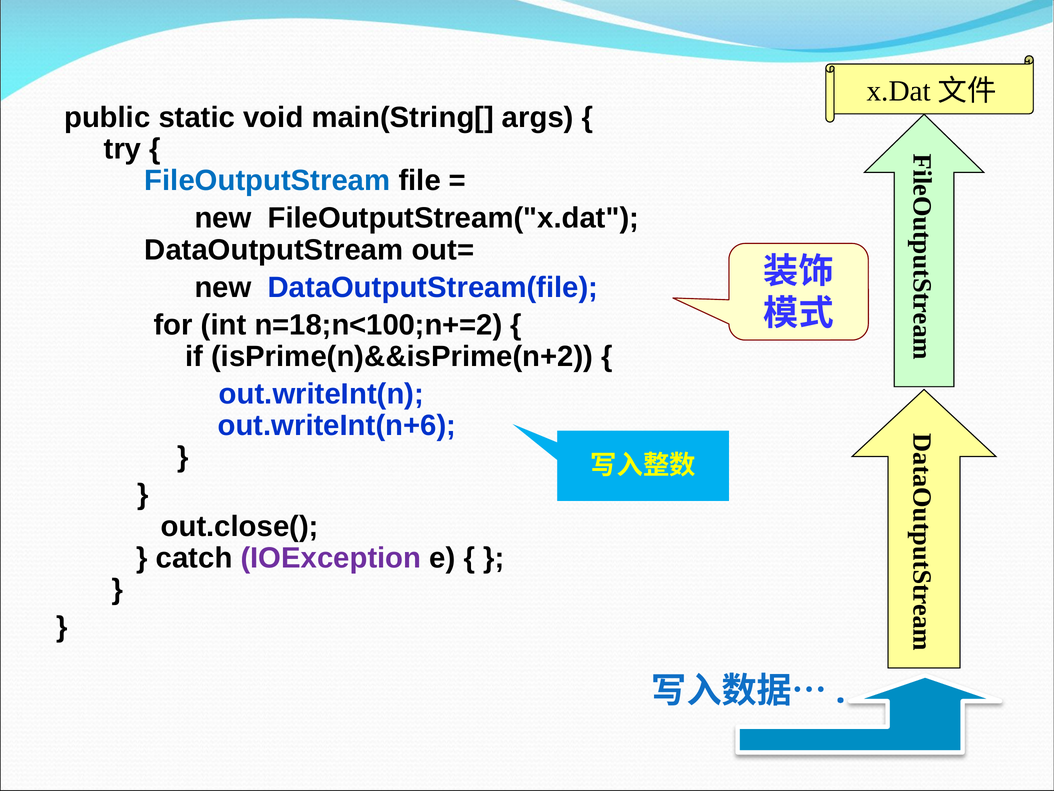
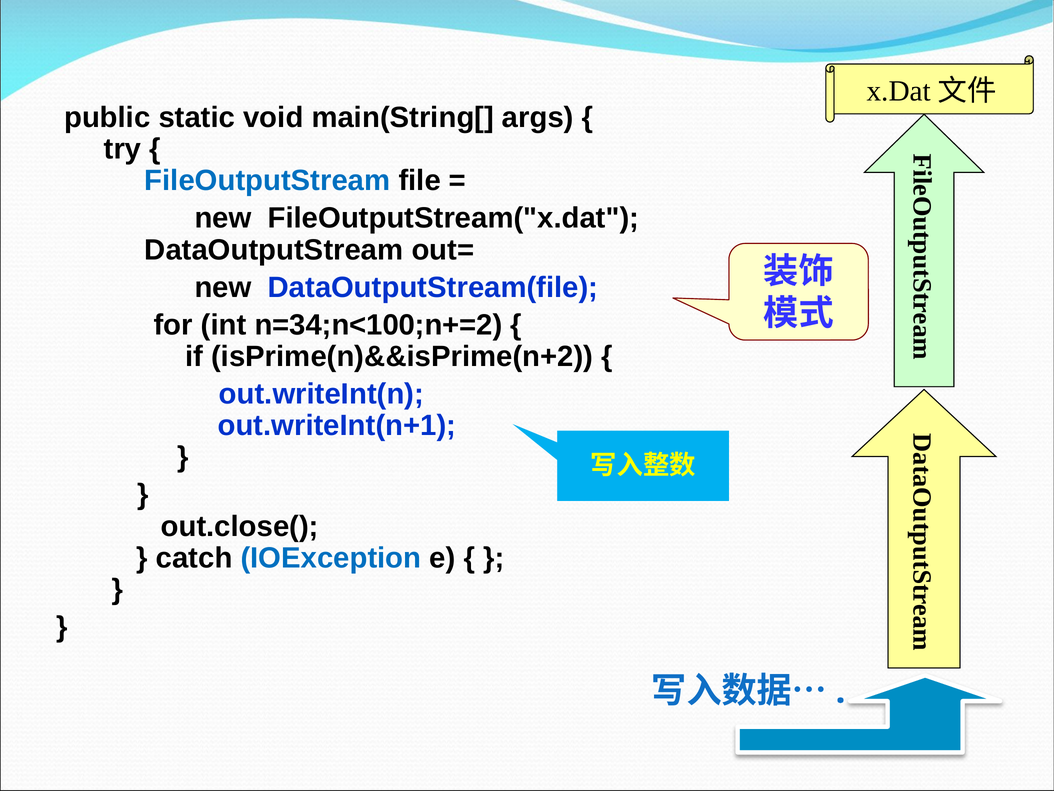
n=18;n<100;n+=2: n=18;n<100;n+=2 -> n=34;n<100;n+=2
out.writeInt(n+6: out.writeInt(n+6 -> out.writeInt(n+1
IOException colour: purple -> blue
